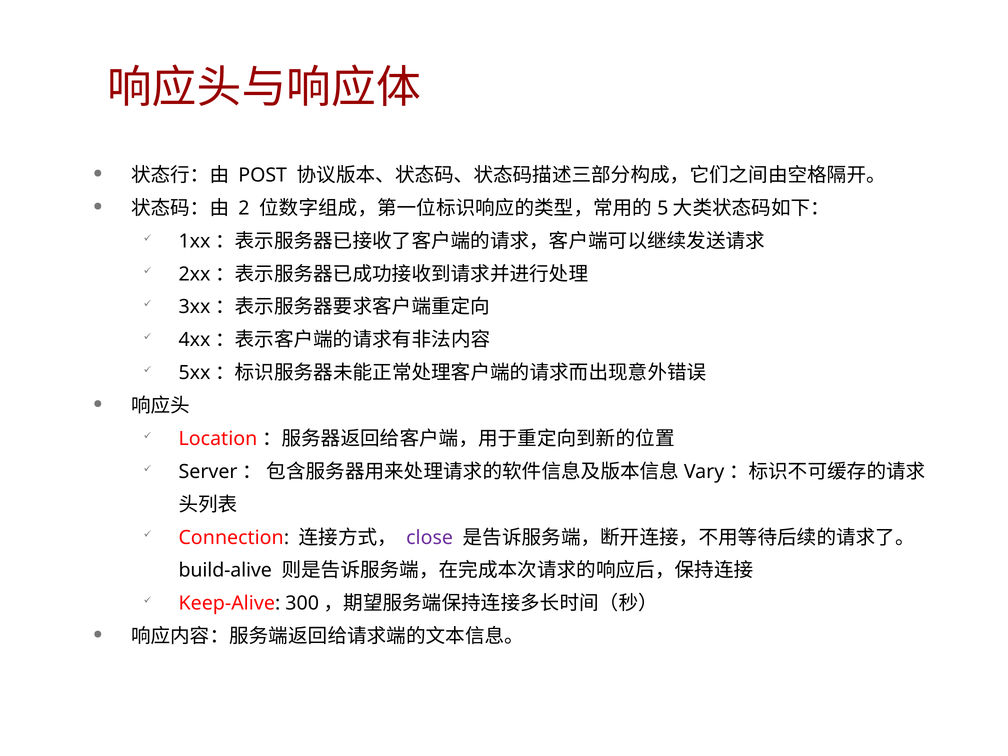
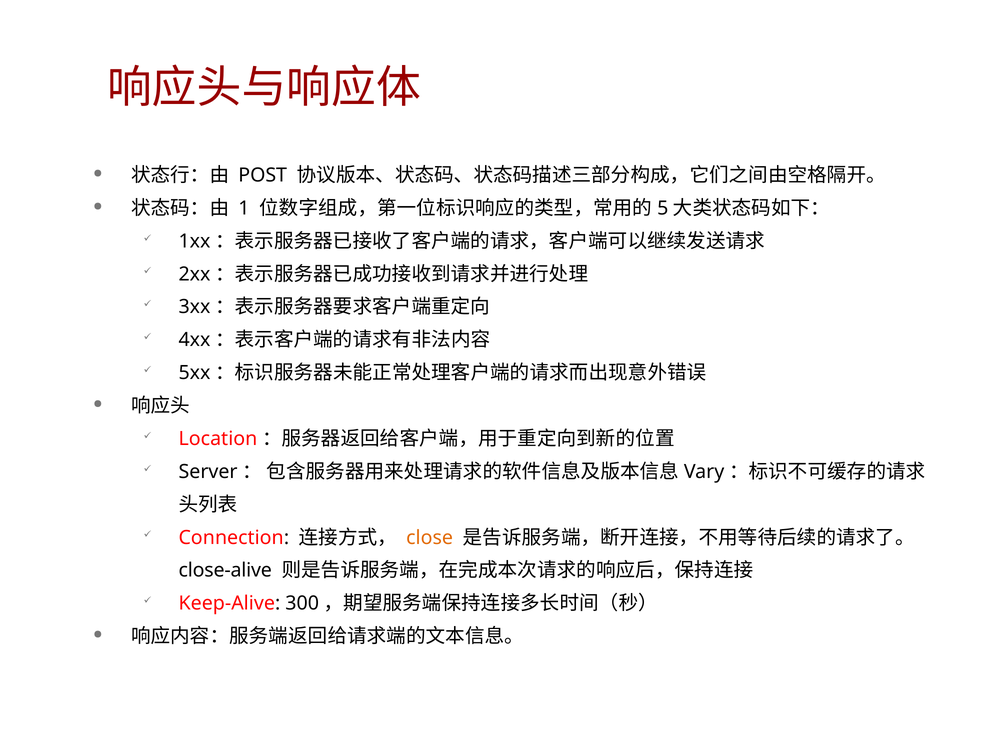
2: 2 -> 1
close colour: purple -> orange
build-alive: build-alive -> close-alive
